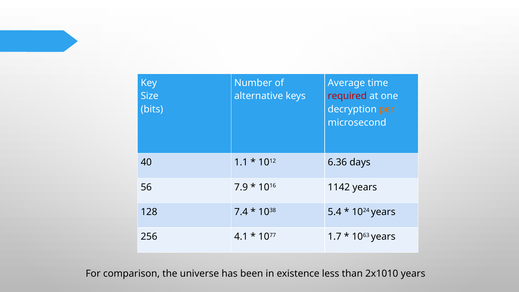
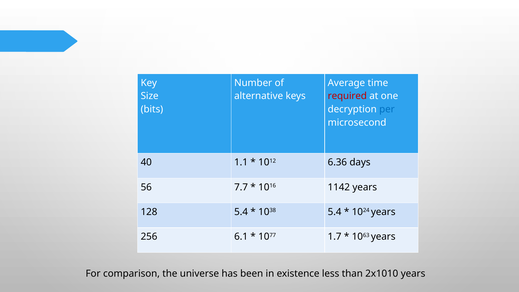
per colour: orange -> blue
7.9: 7.9 -> 7.7
128 7.4: 7.4 -> 5.4
4.1: 4.1 -> 6.1
